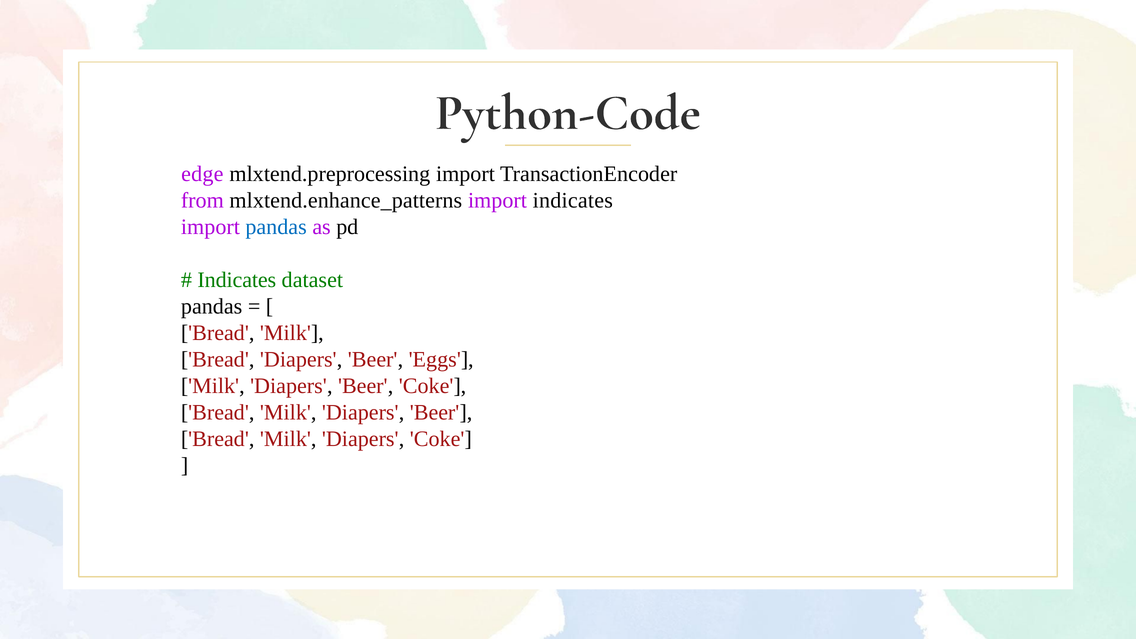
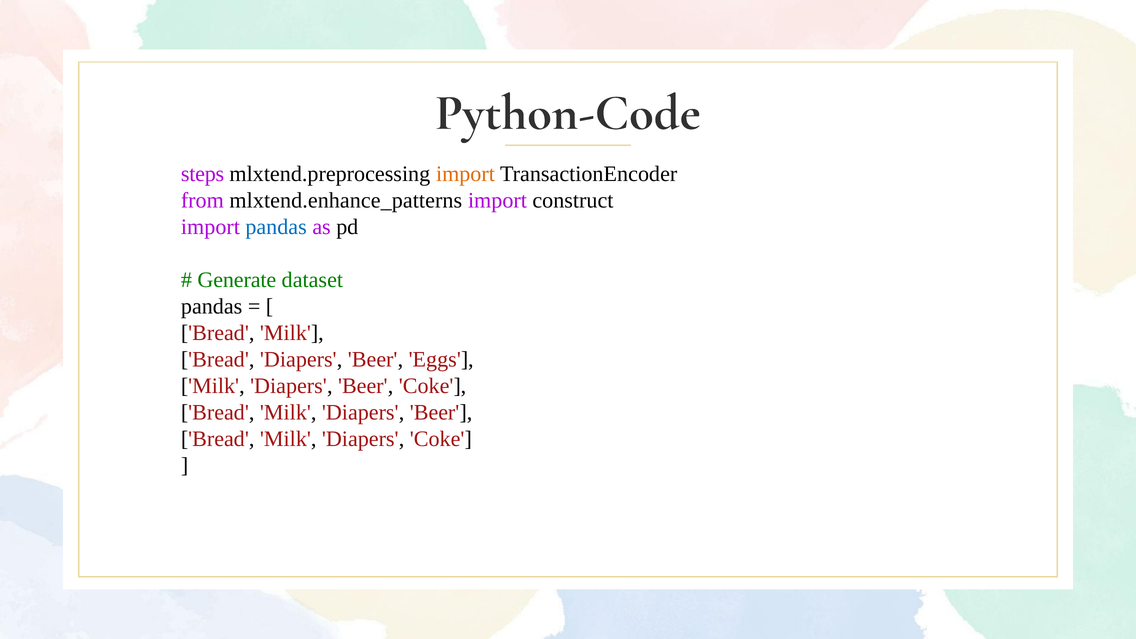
edge: edge -> steps
import at (465, 174) colour: black -> orange
import indicates: indicates -> construct
Indicates at (237, 280): Indicates -> Generate
